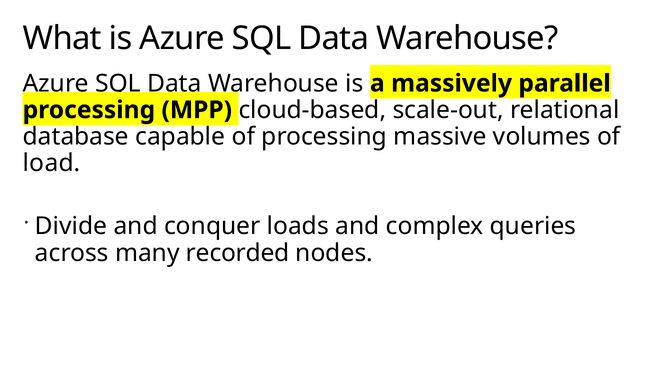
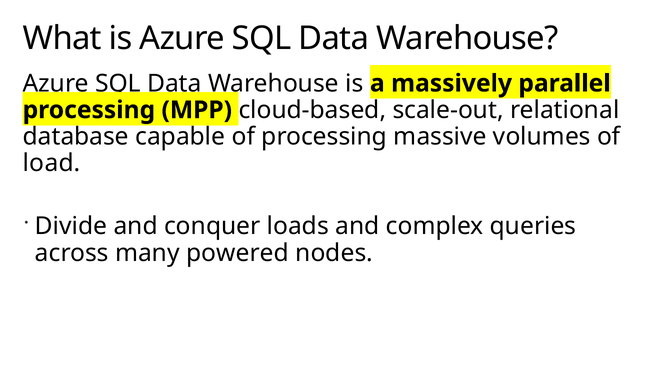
recorded: recorded -> powered
